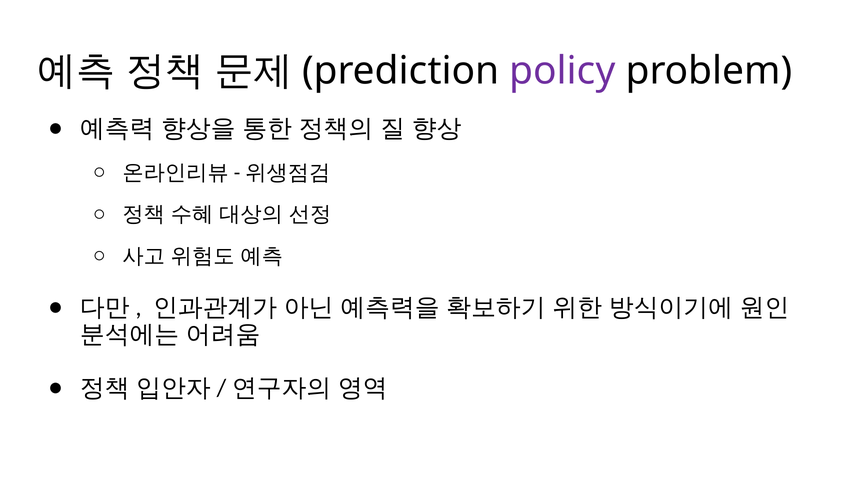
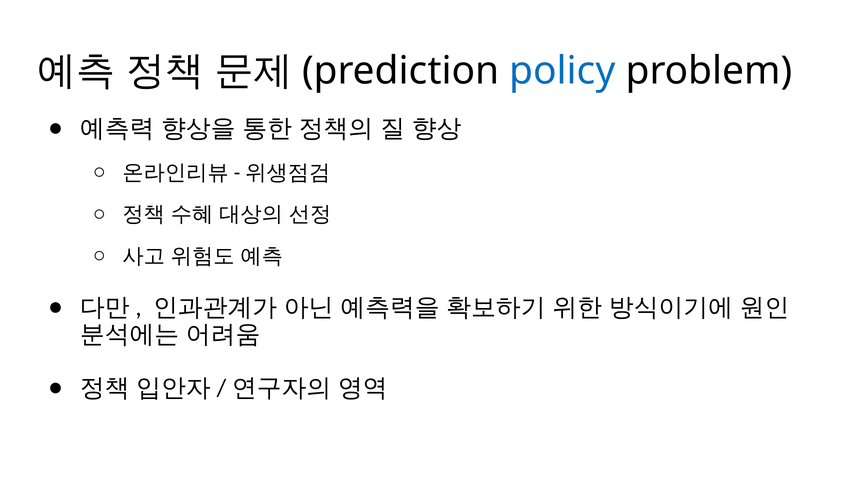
policy colour: purple -> blue
